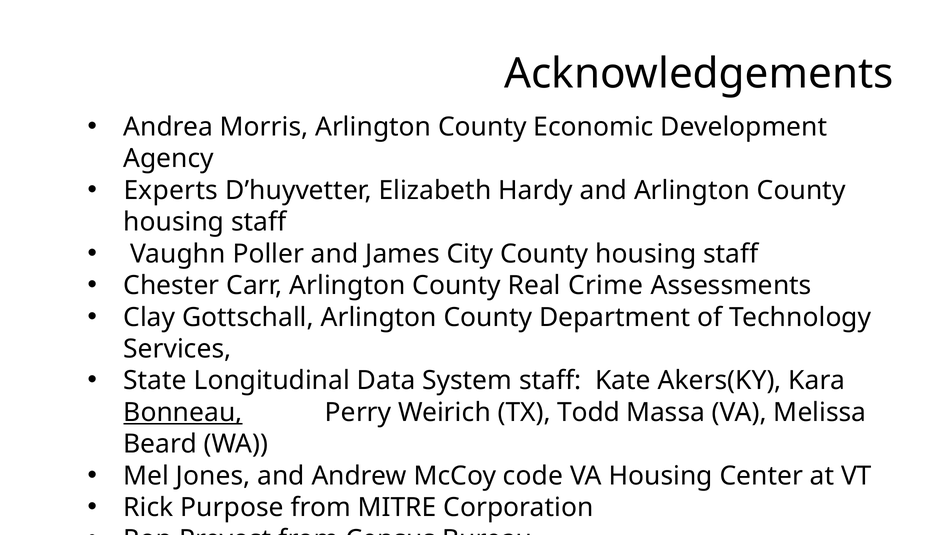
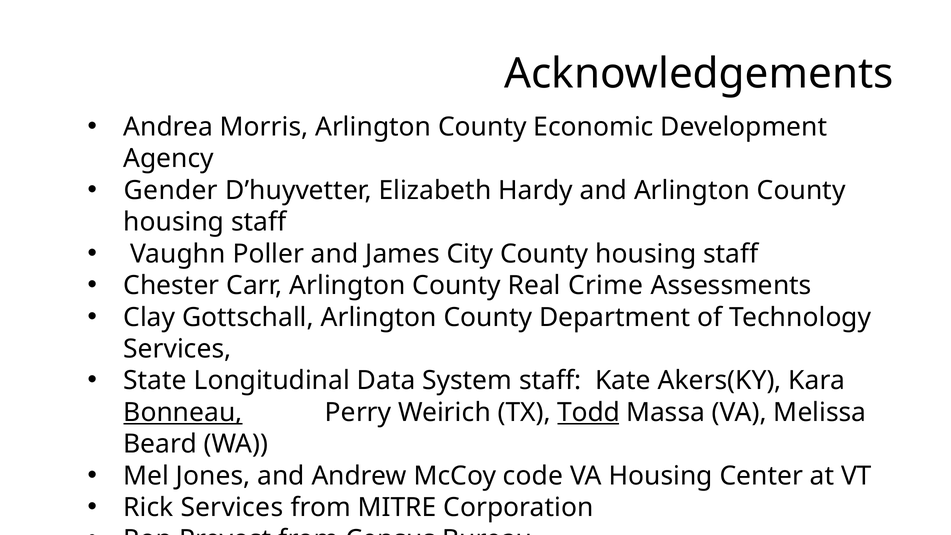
Experts: Experts -> Gender
Todd underline: none -> present
Rick Purpose: Purpose -> Services
